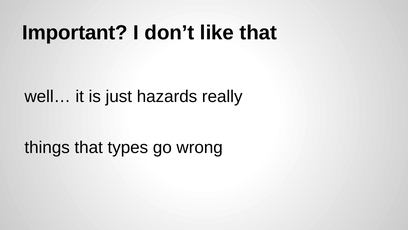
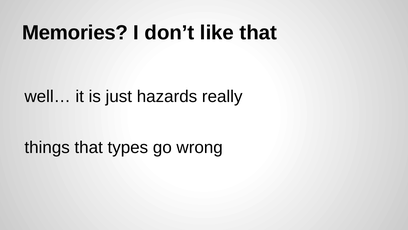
Important: Important -> Memories
